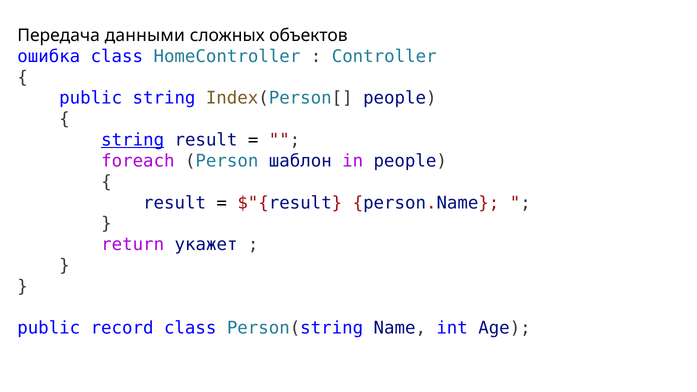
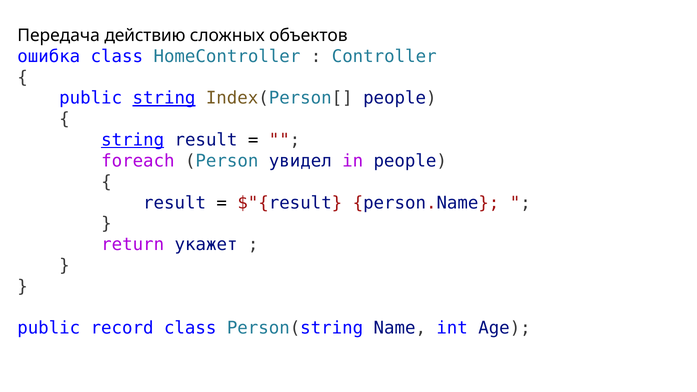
данными: данными -> действию
string at (164, 98) underline: none -> present
шаблон: шаблон -> увидел
